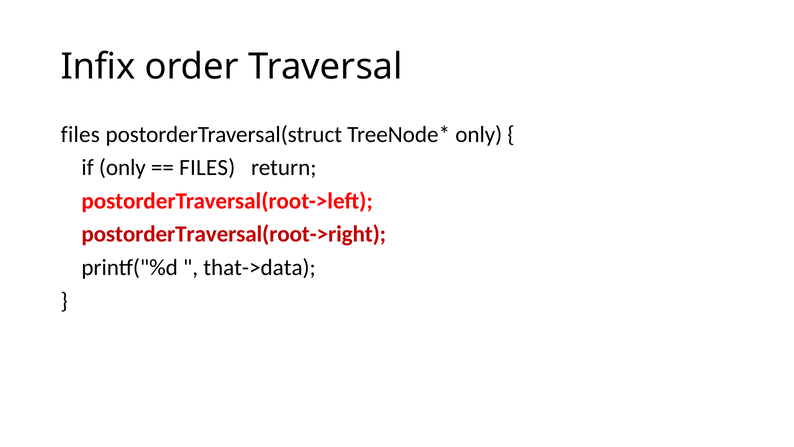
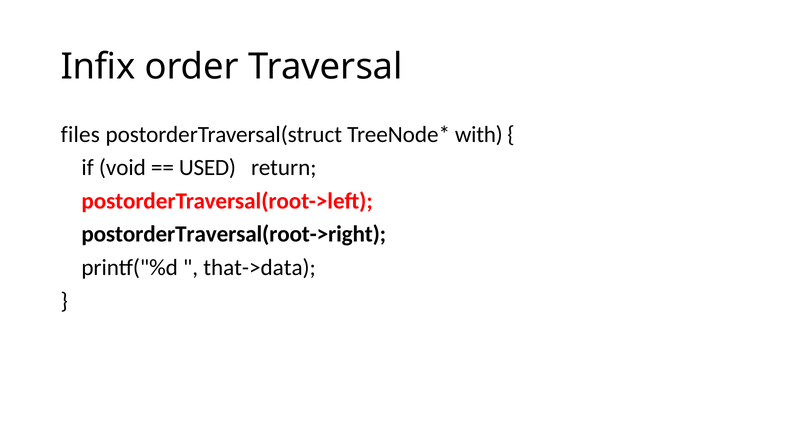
only at (479, 134): only -> with
if only: only -> void
FILES at (207, 168): FILES -> USED
postorderTraversal(root->right colour: red -> black
